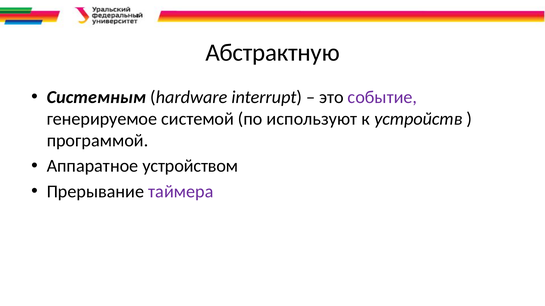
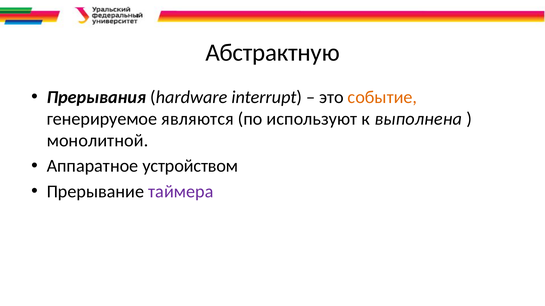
Системным: Системным -> Прерывания
событие colour: purple -> orange
системой: системой -> являются
устройств: устройств -> выполнена
программой: программой -> монолитной
